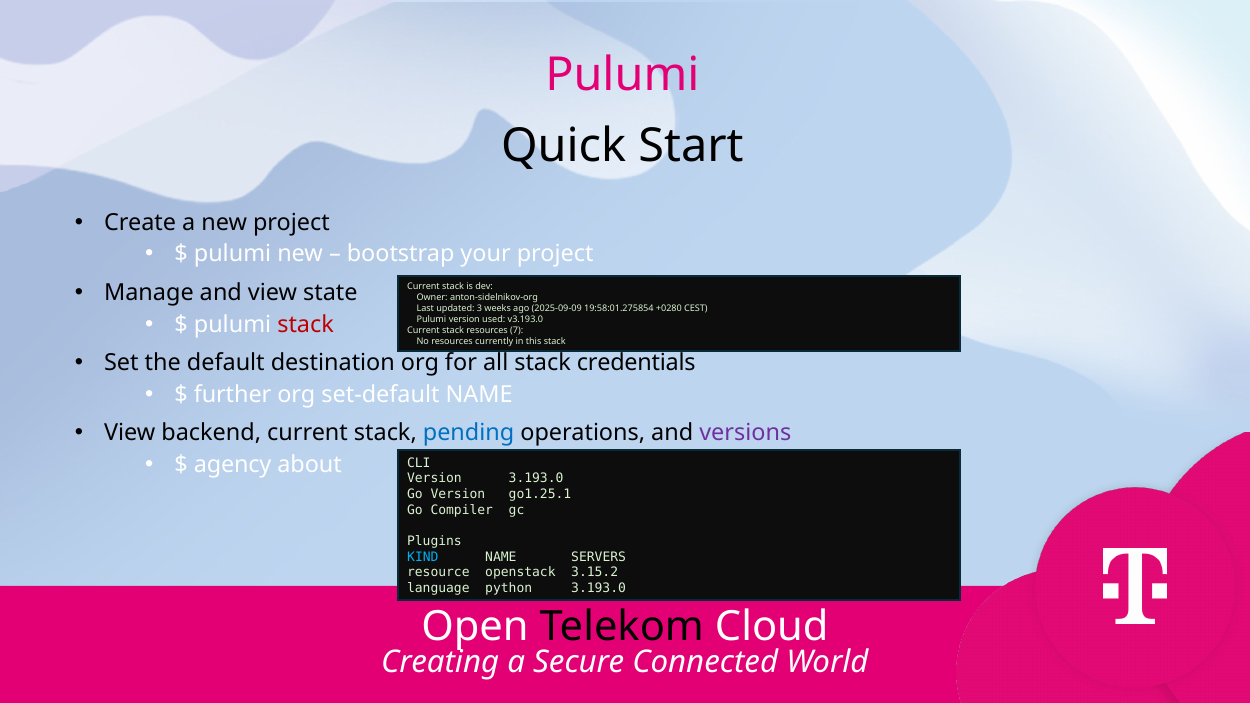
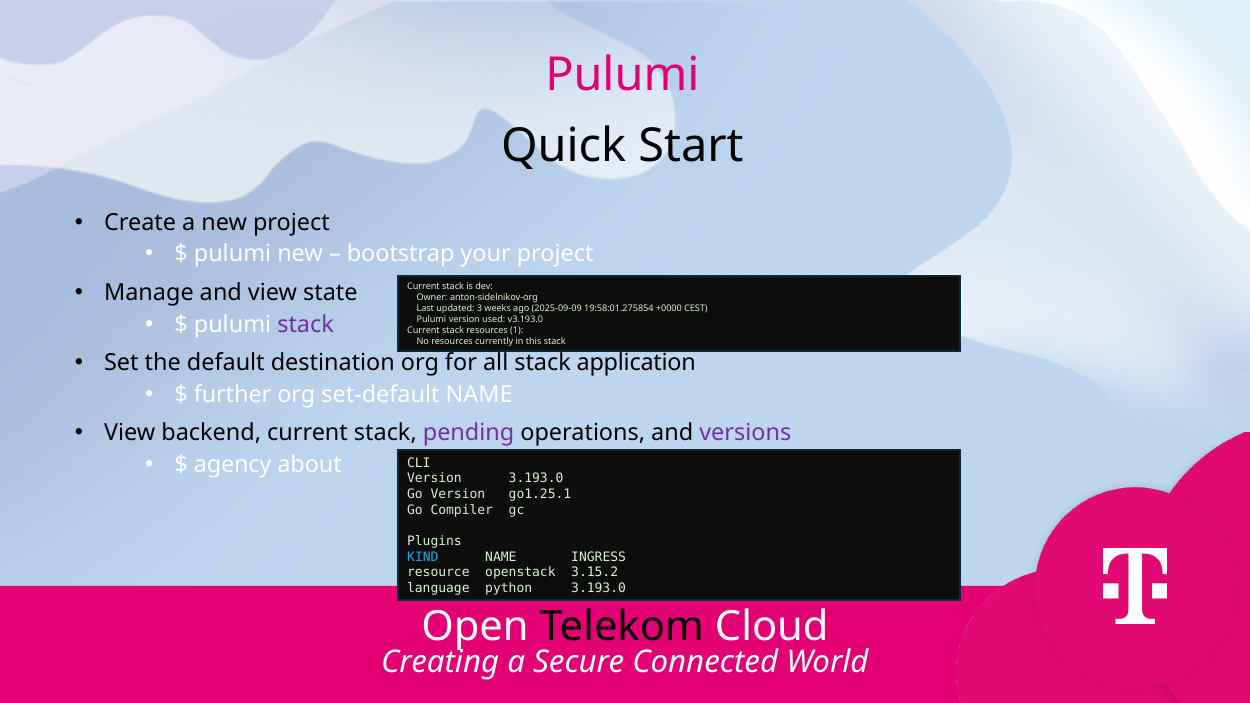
+0280: +0280 -> +0000
stack at (306, 324) colour: red -> purple
7: 7 -> 1
credentials: credentials -> application
pending colour: blue -> purple
SERVERS: SERVERS -> INGRESS
